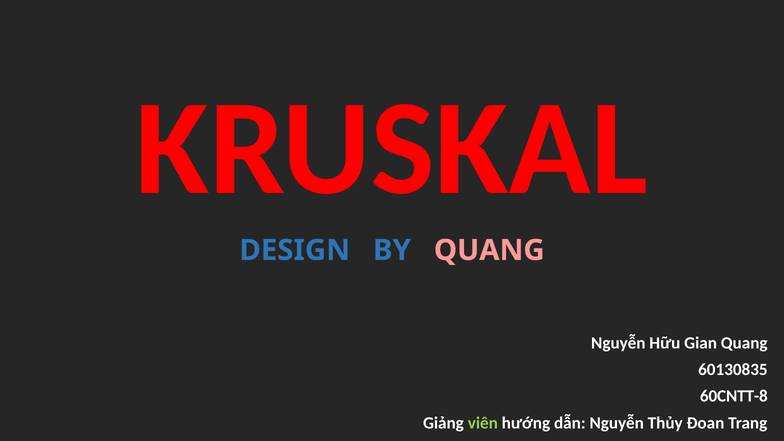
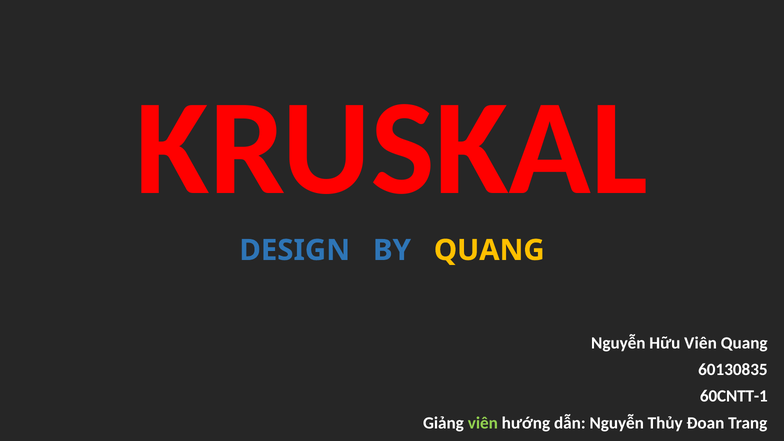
QUANG at (489, 250) colour: pink -> yellow
Hữu Gian: Gian -> Viên
60CNTT-8: 60CNTT-8 -> 60CNTT-1
